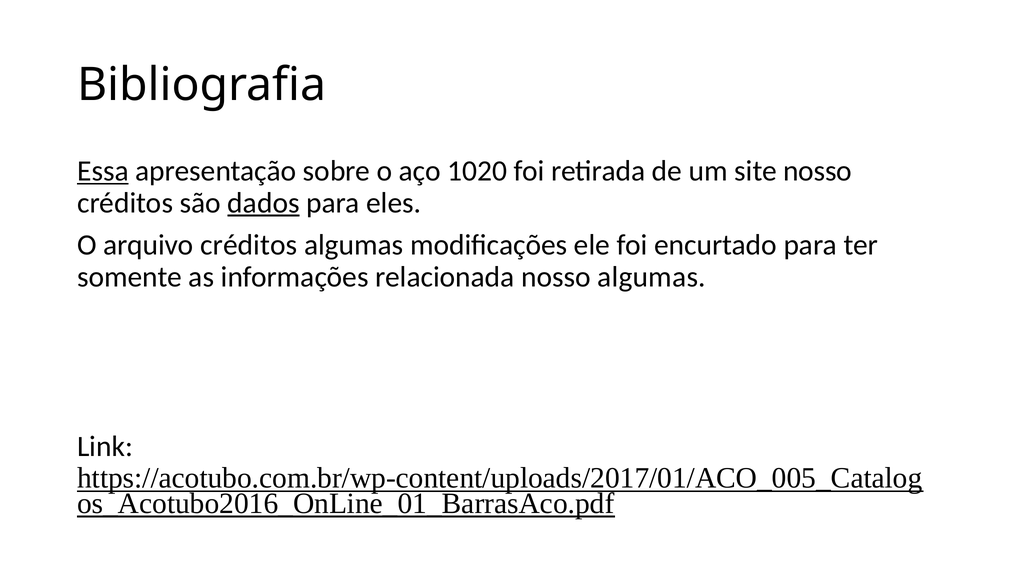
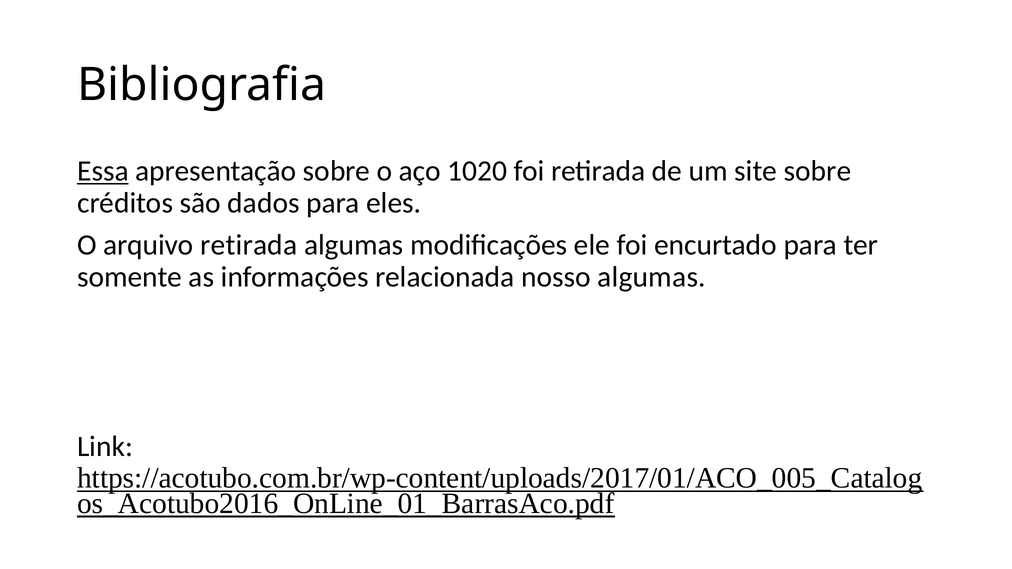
site nosso: nosso -> sobre
dados underline: present -> none
arquivo créditos: créditos -> retirada
